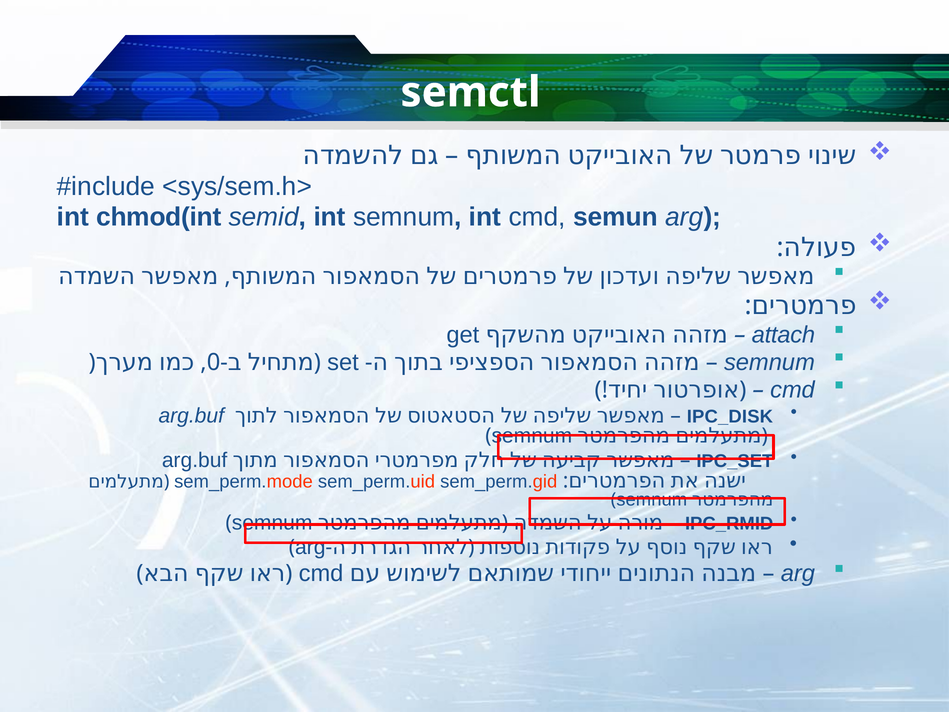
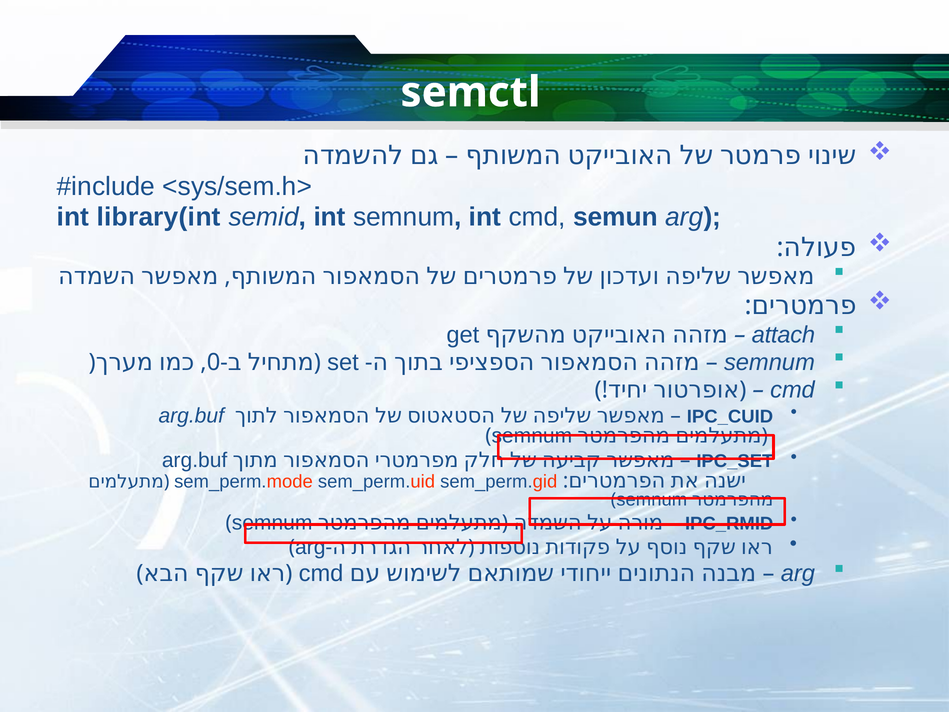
chmod(int: chmod(int -> library(int
IPC_DISK: IPC_DISK -> IPC_CUID
